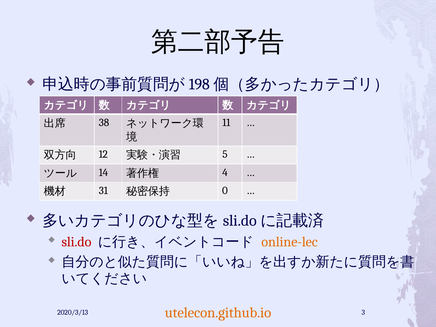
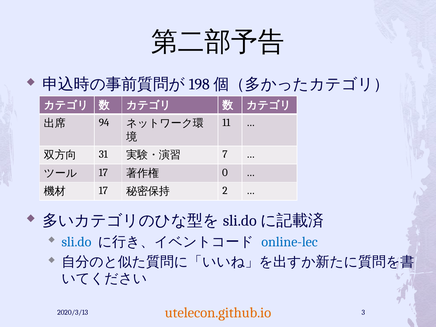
38: 38 -> 94
12: 12 -> 31
5: 5 -> 7
14 at (103, 172): 14 -> 17
4: 4 -> 0
31 at (103, 191): 31 -> 17
0: 0 -> 2
sli.do colour: red -> blue
online-lec colour: orange -> blue
